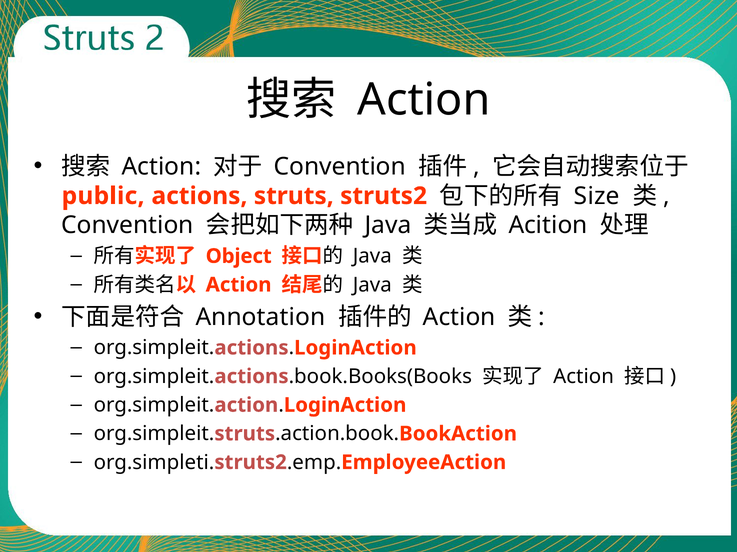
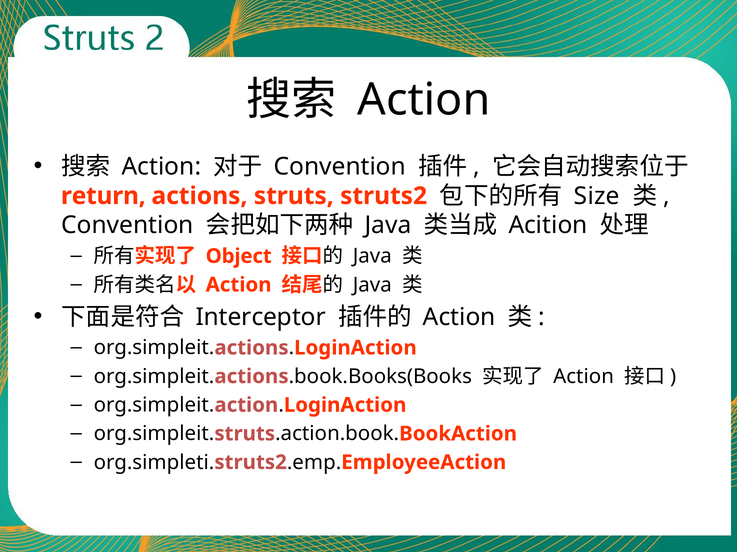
public: public -> return
Annotation: Annotation -> Interceptor
